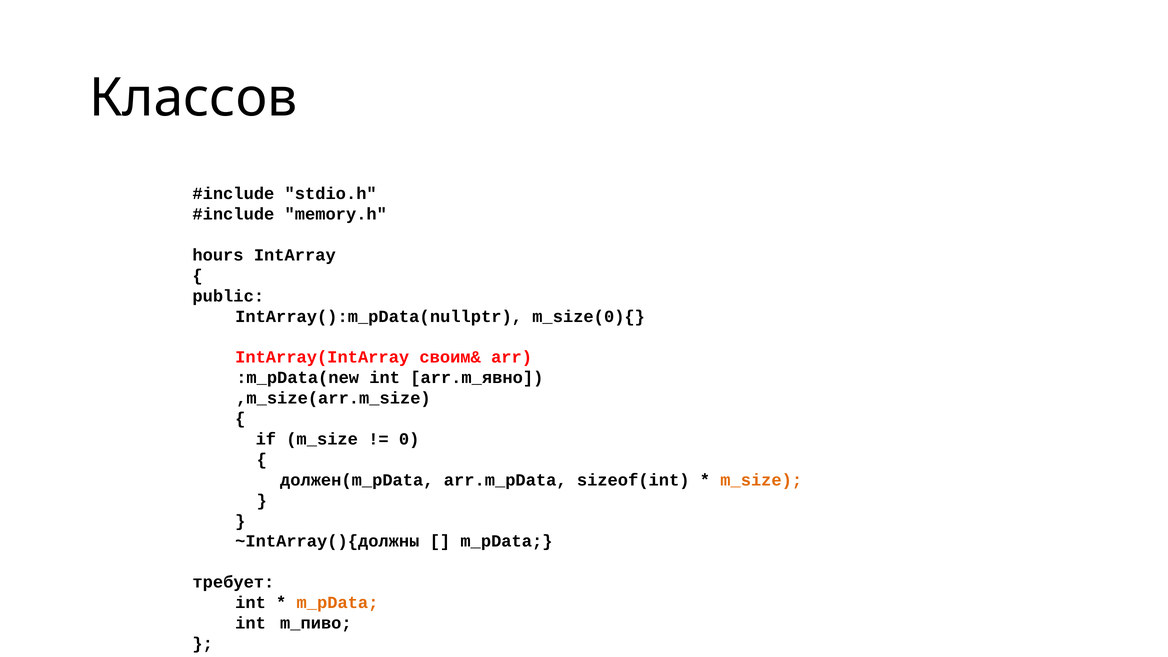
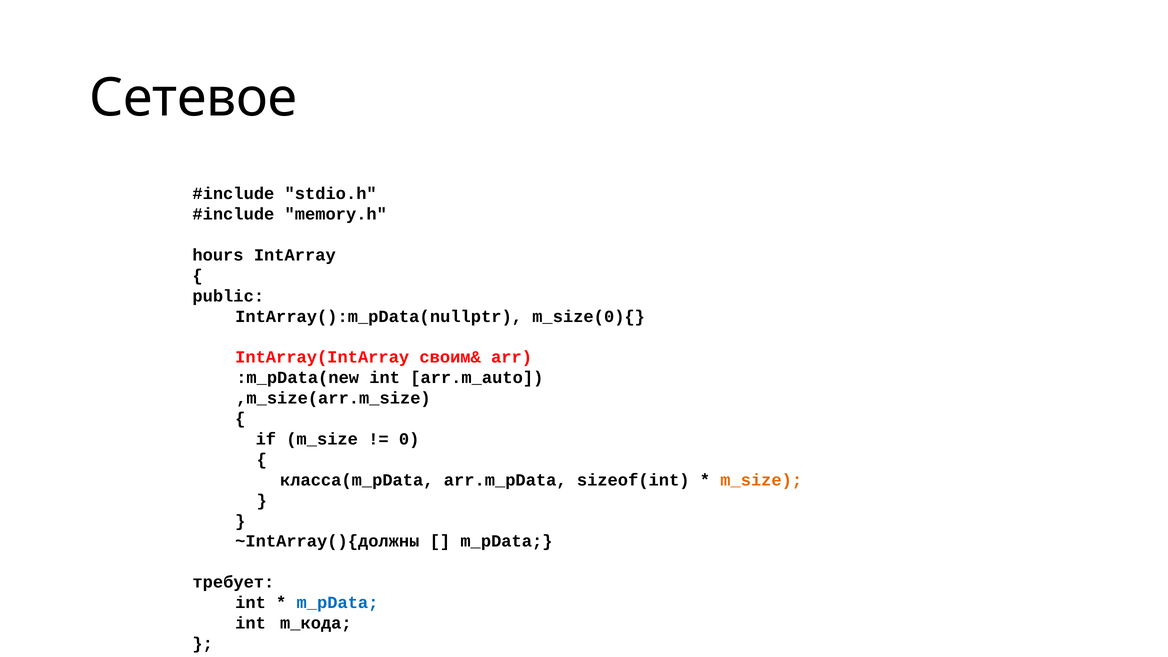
Классов: Классов -> Сетевое
arr.m_явно: arr.m_явно -> arr.m_auto
должен(m_pData: должен(m_pData -> класса(m_pData
m_pData at (338, 603) colour: orange -> blue
m_пиво: m_пиво -> m_кода
